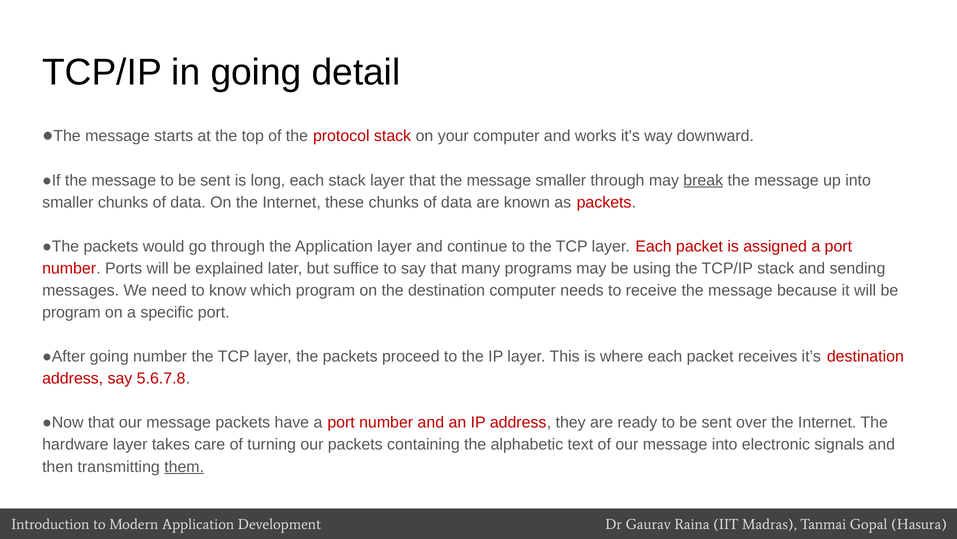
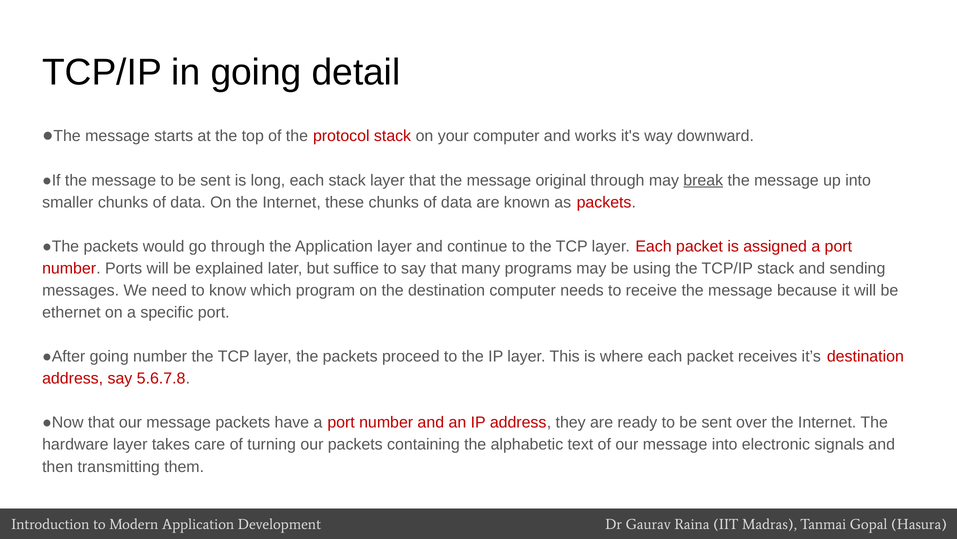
message smaller: smaller -> original
program at (71, 312): program -> ethernet
them underline: present -> none
